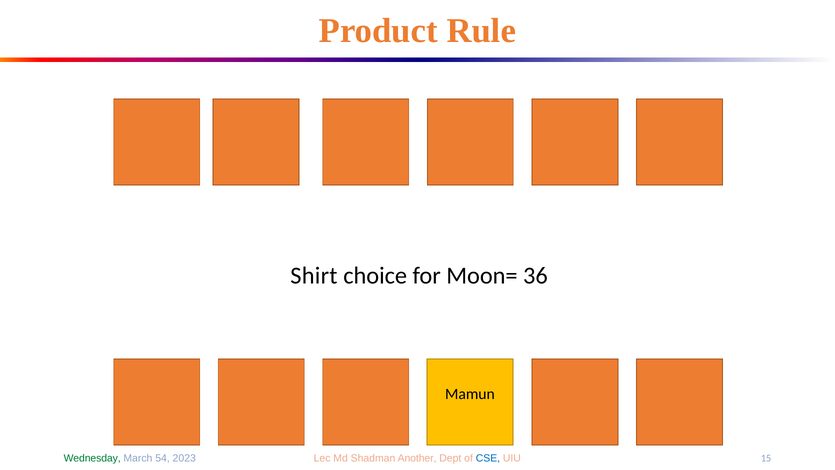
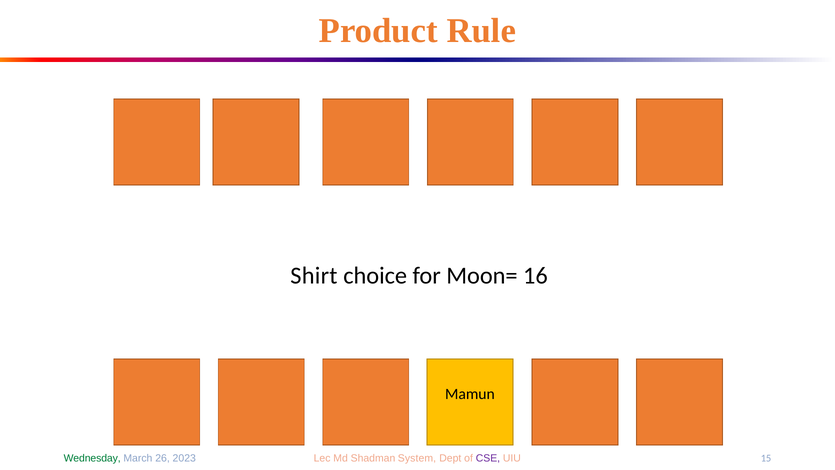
36: 36 -> 16
54: 54 -> 26
Another: Another -> System
CSE colour: blue -> purple
